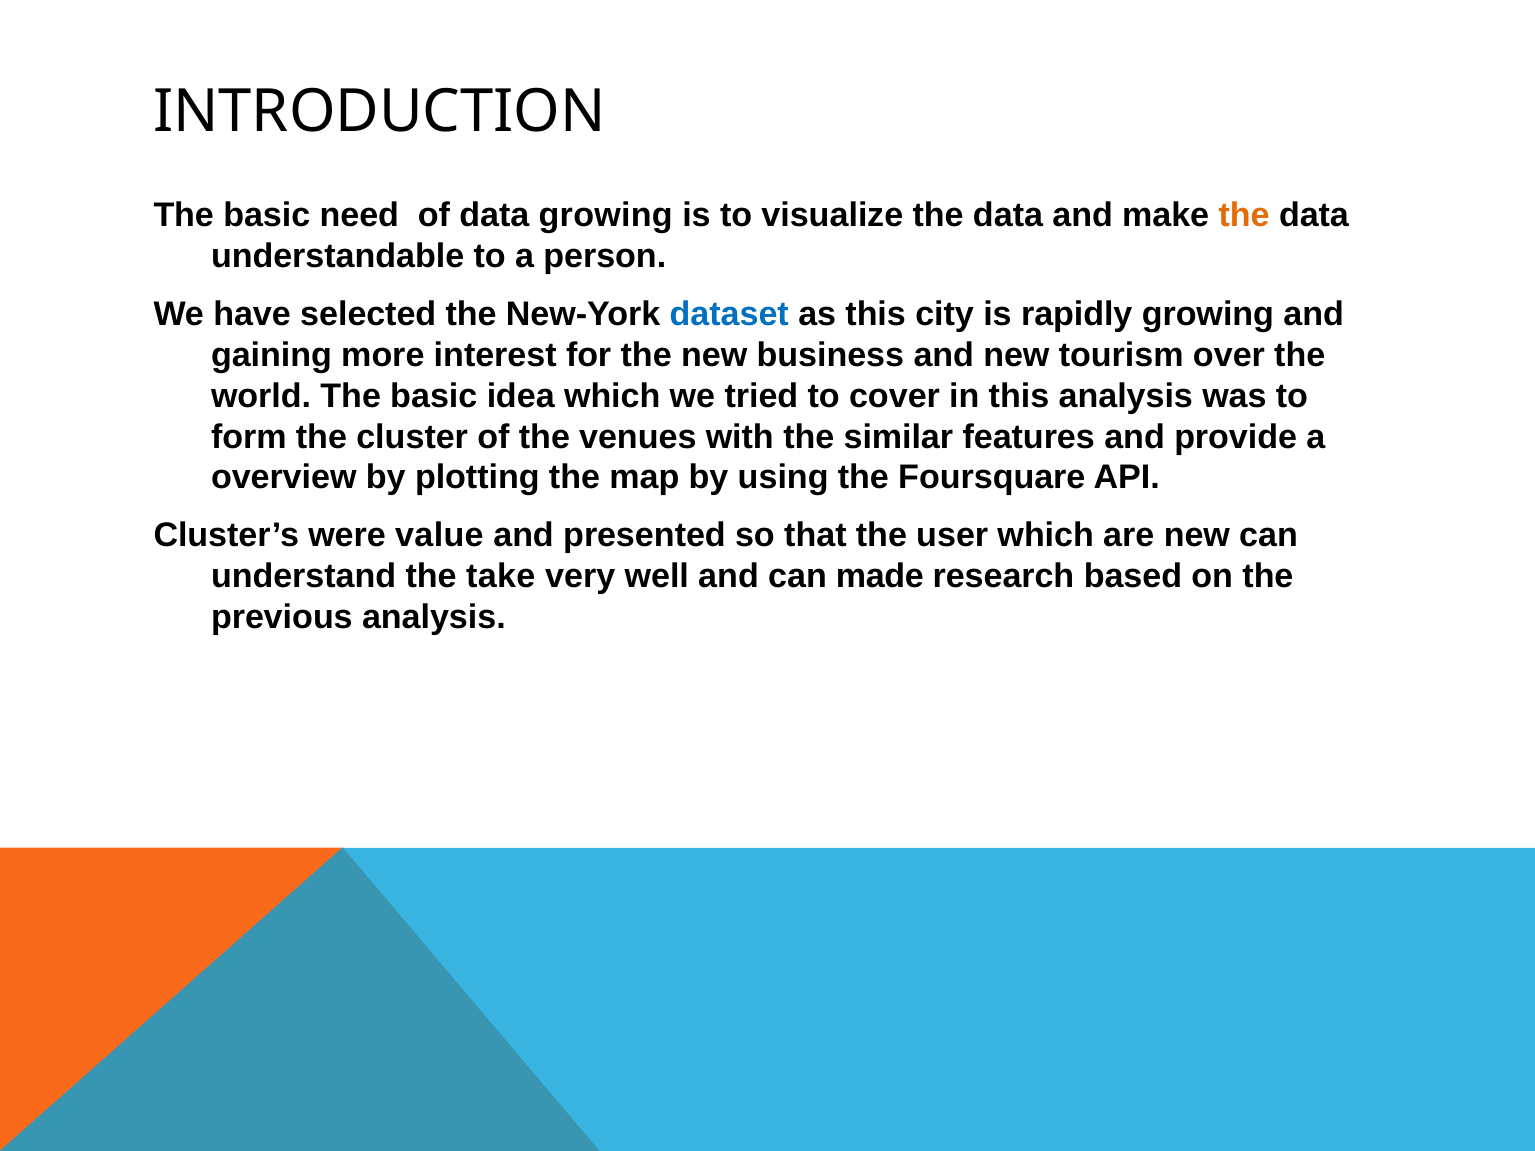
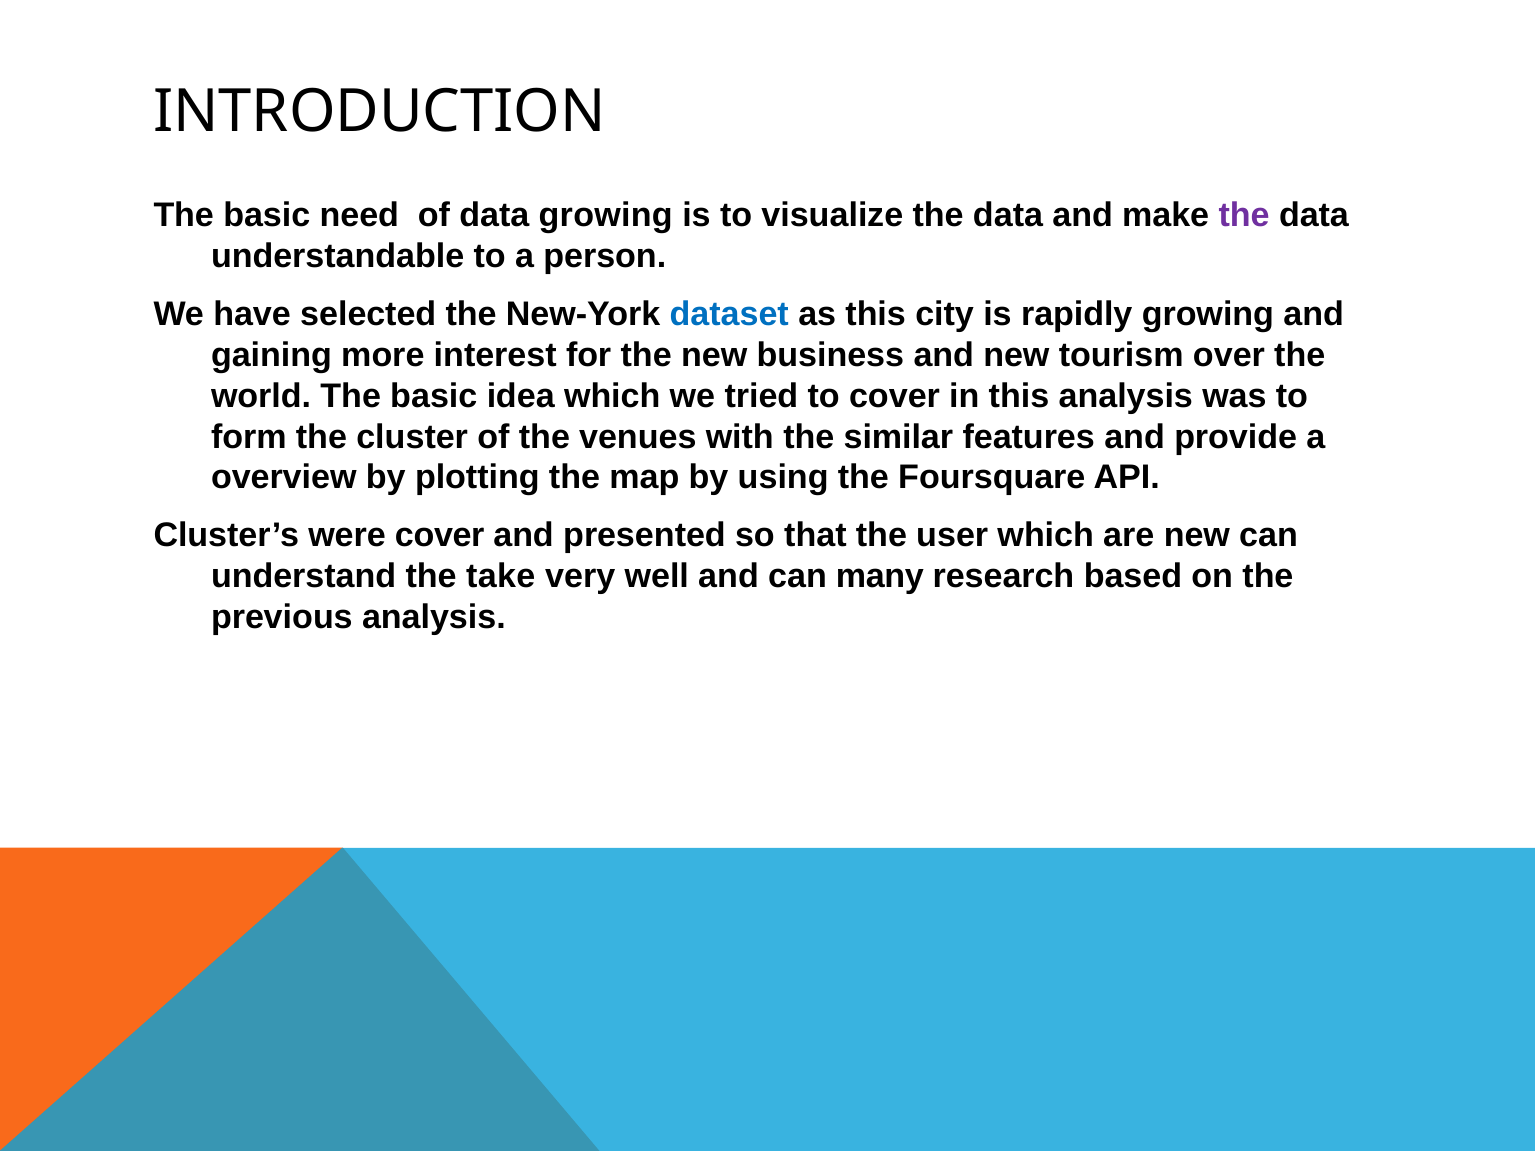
the at (1244, 215) colour: orange -> purple
were value: value -> cover
made: made -> many
